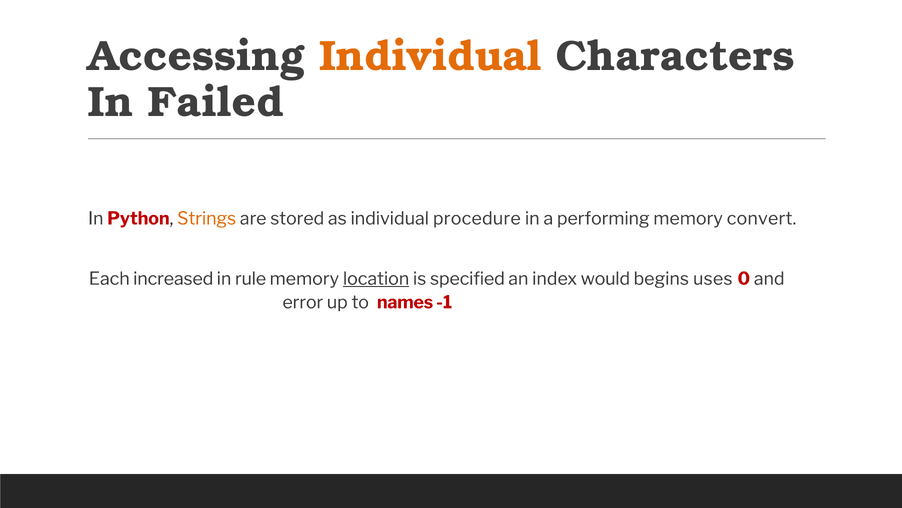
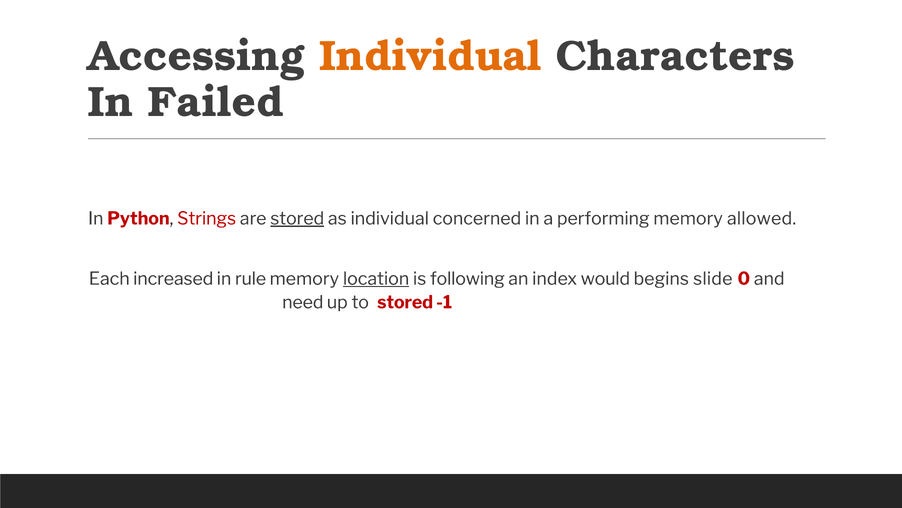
Strings colour: orange -> red
stored at (297, 218) underline: none -> present
procedure: procedure -> concerned
convert: convert -> allowed
specified: specified -> following
uses: uses -> slide
error: error -> need
to names: names -> stored
